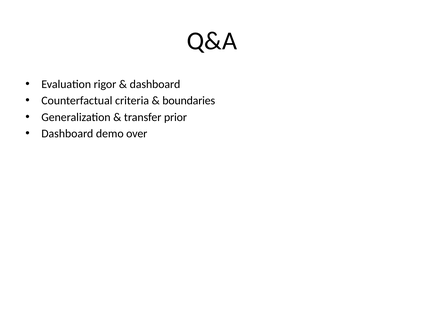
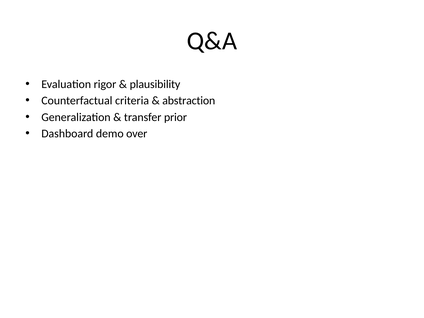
dashboard at (155, 84): dashboard -> plausibility
boundaries: boundaries -> abstraction
